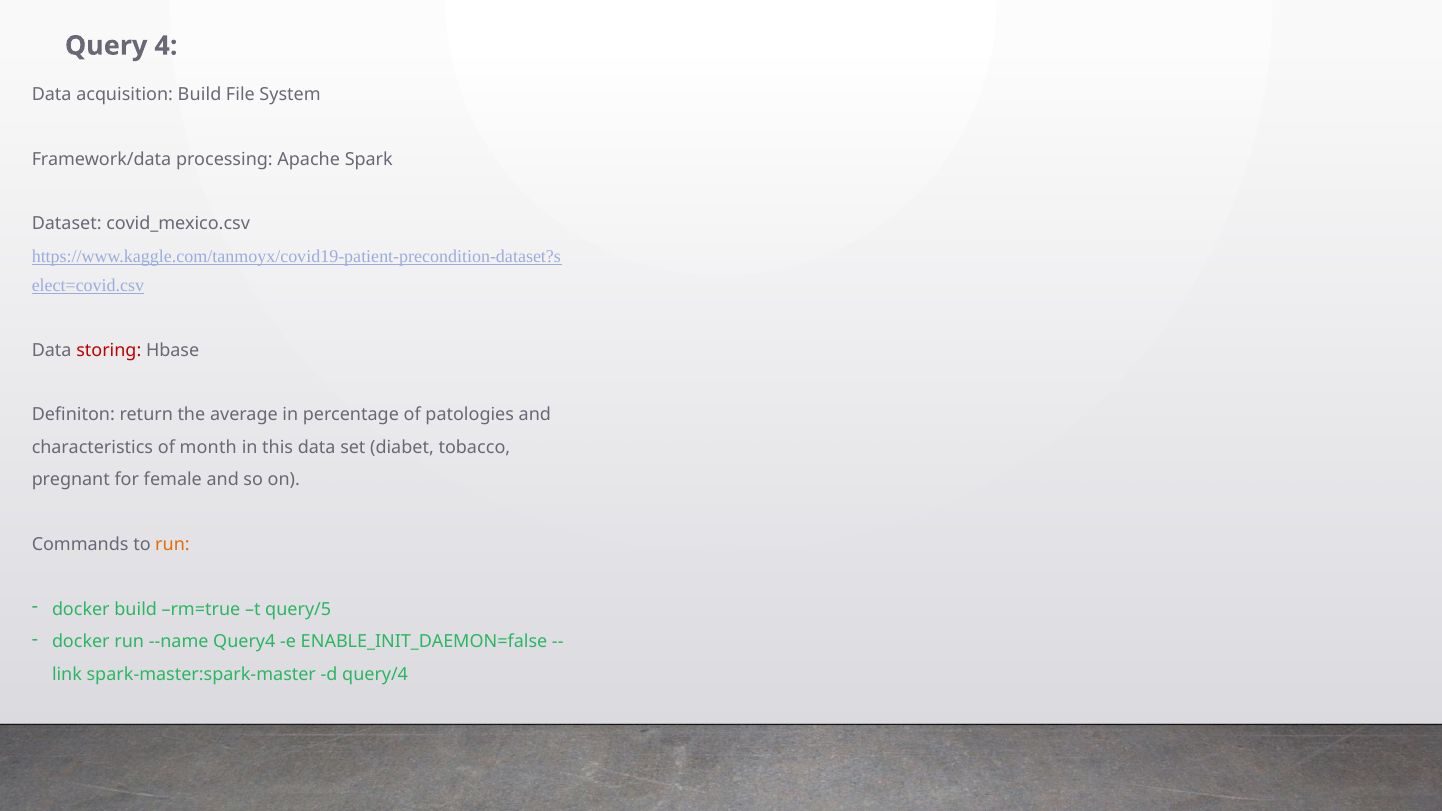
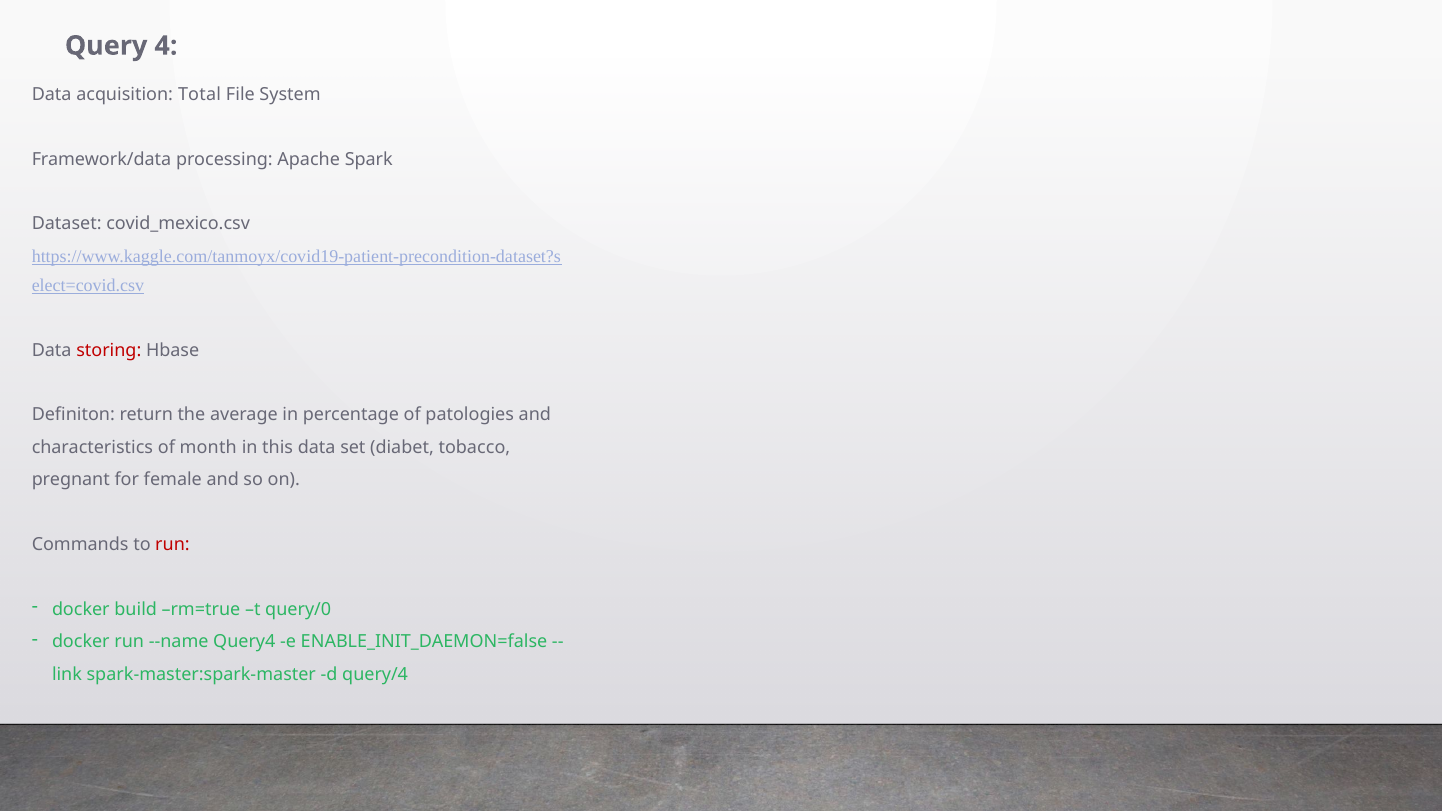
acquisition Build: Build -> Total
run at (173, 545) colour: orange -> red
query/5: query/5 -> query/0
